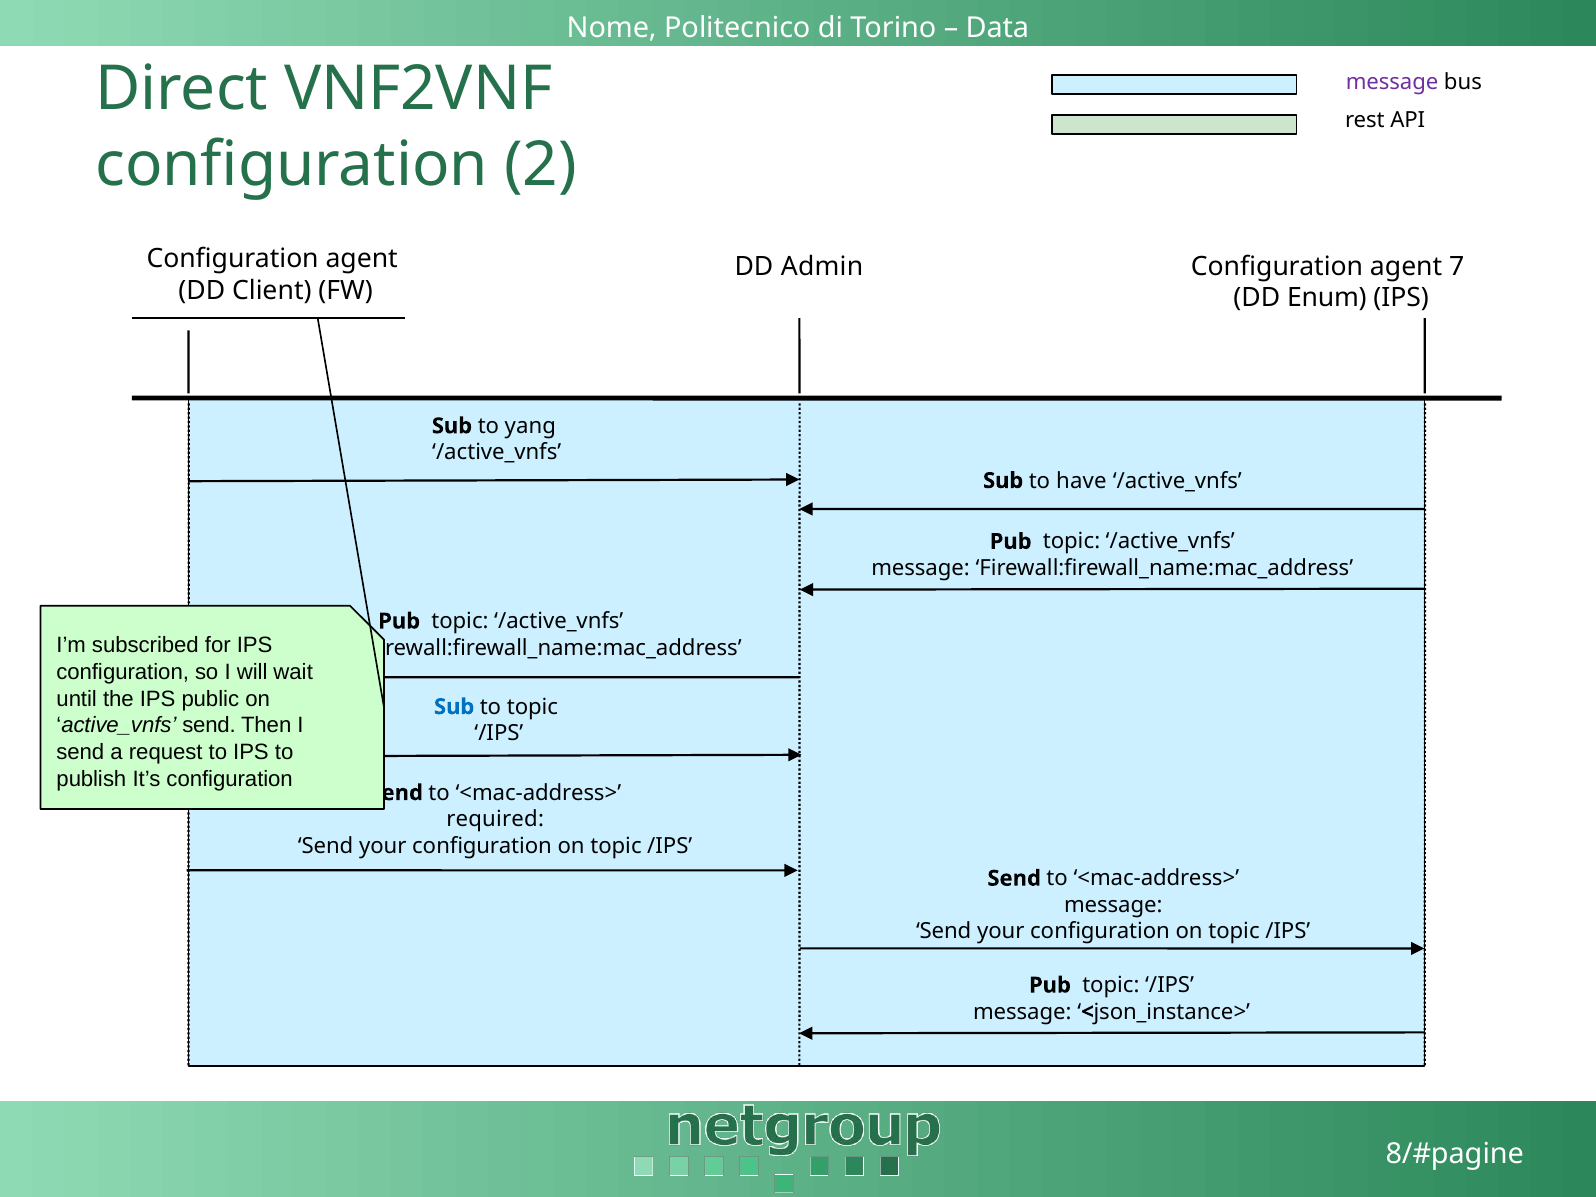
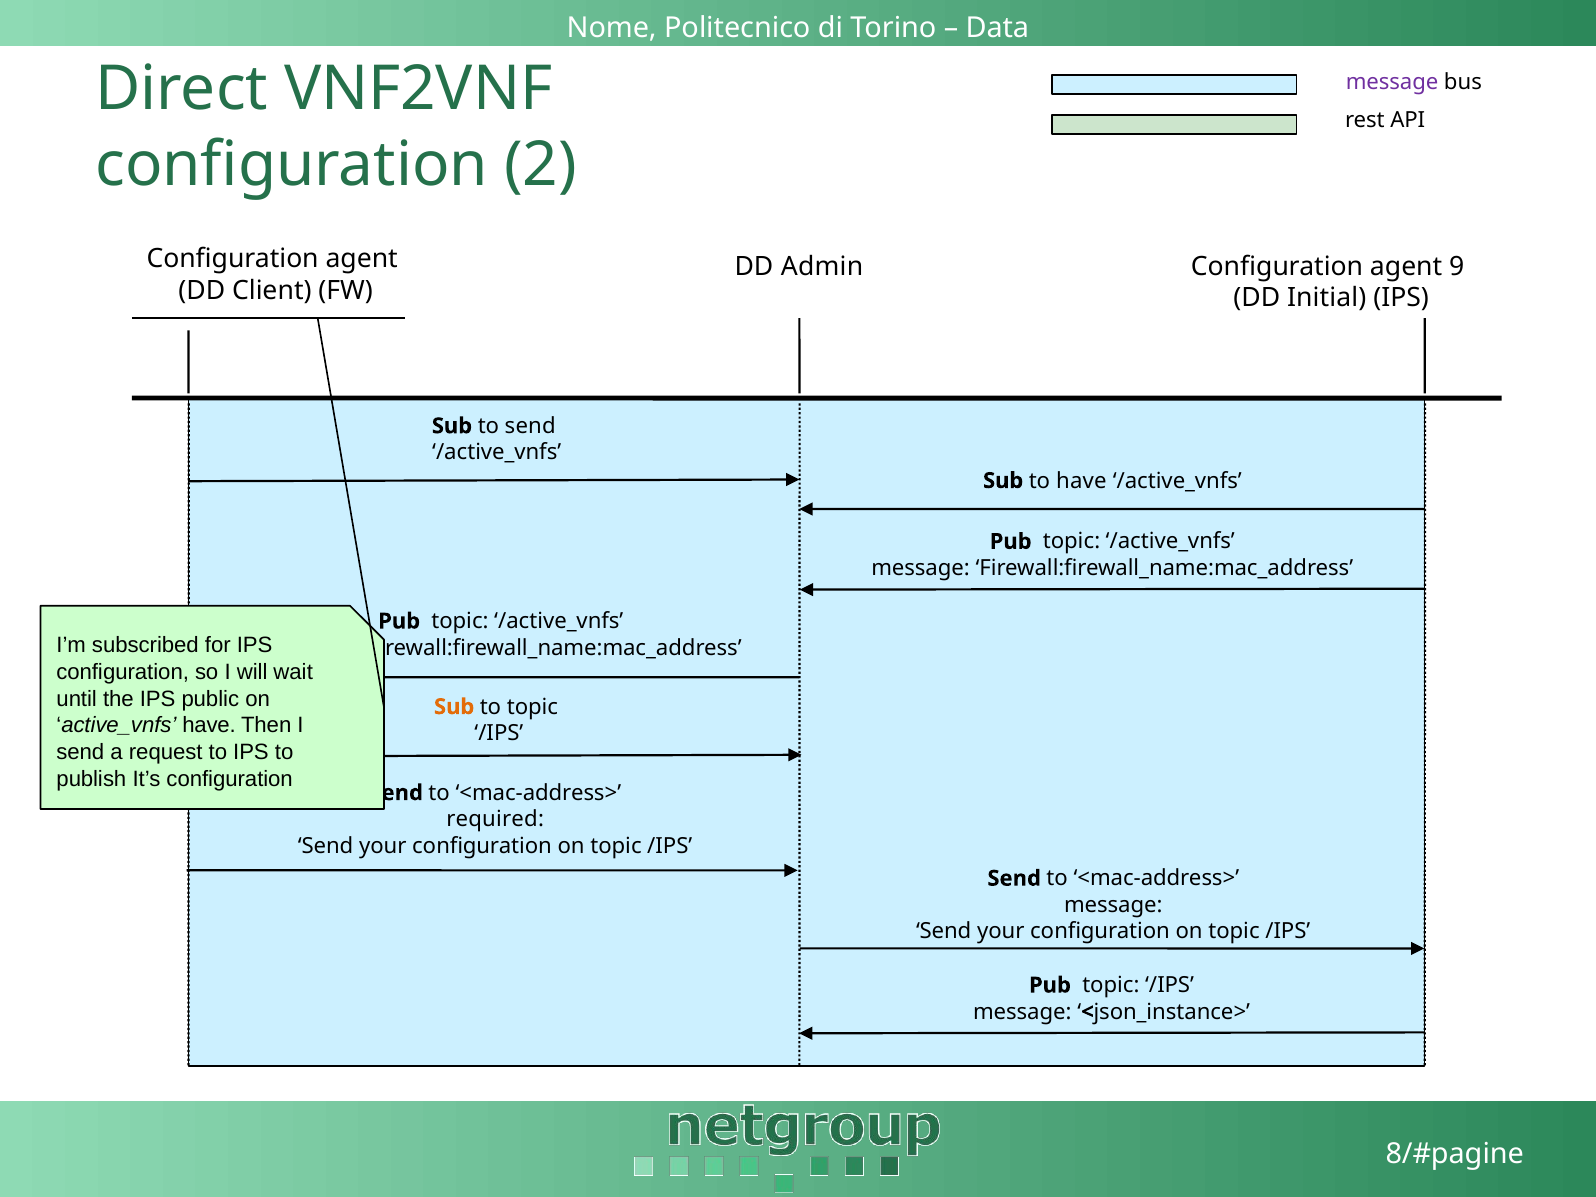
7: 7 -> 9
Enum: Enum -> Initial
to yang: yang -> send
Sub at (454, 707) colour: blue -> orange
active_vnfs send: send -> have
